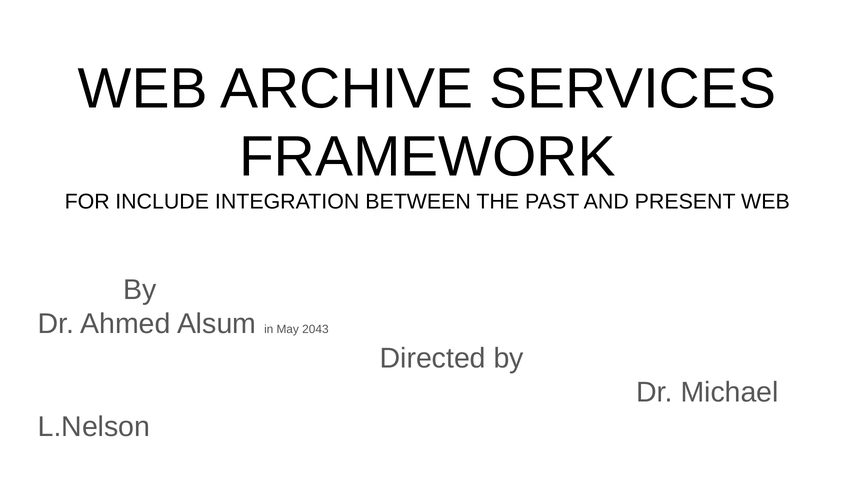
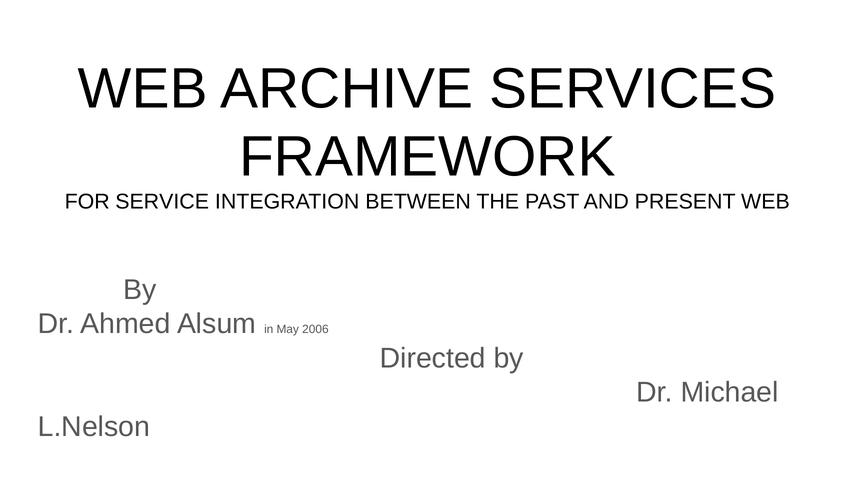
INCLUDE: INCLUDE -> SERVICE
2043: 2043 -> 2006
